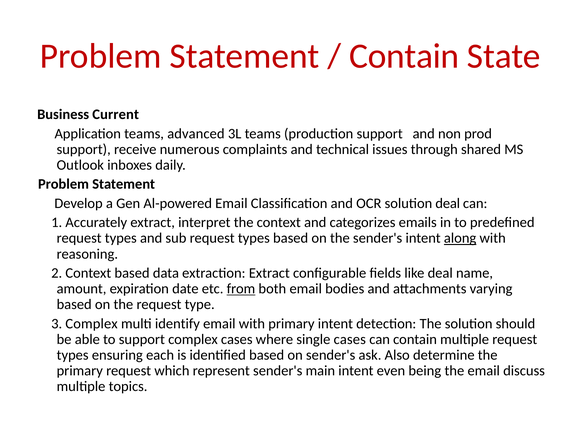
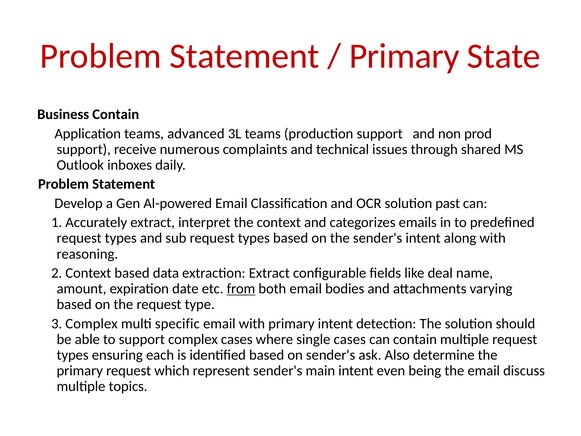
Contain at (404, 56): Contain -> Primary
Business Current: Current -> Contain
solution deal: deal -> past
along underline: present -> none
identify: identify -> specific
